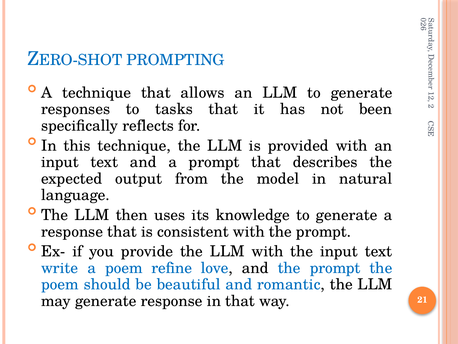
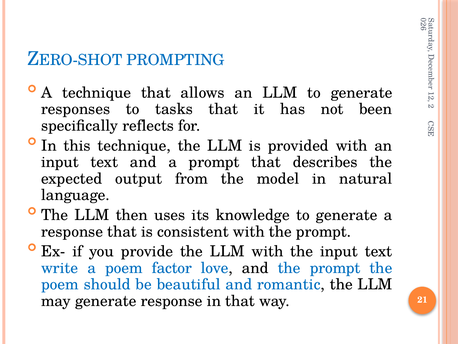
refine: refine -> factor
